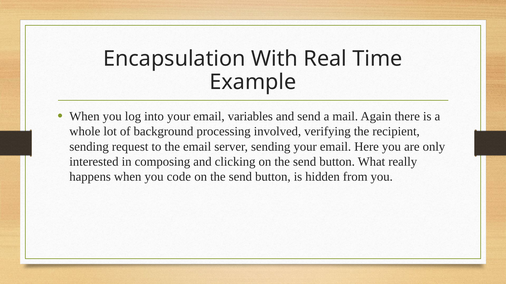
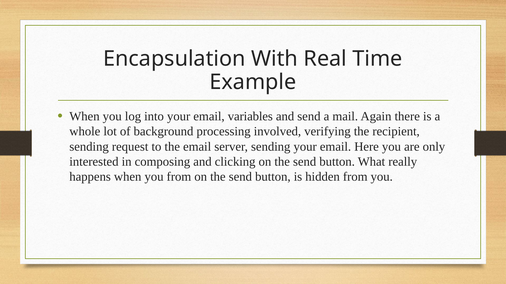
you code: code -> from
